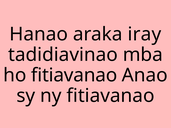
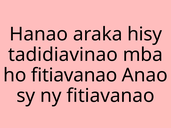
iray: iray -> hisy
